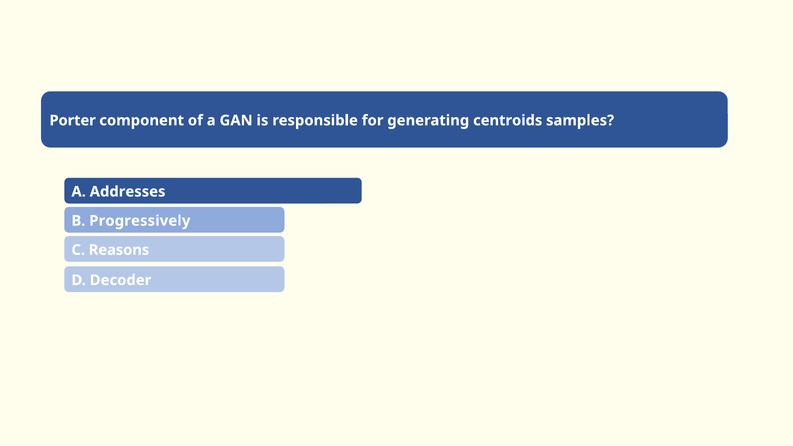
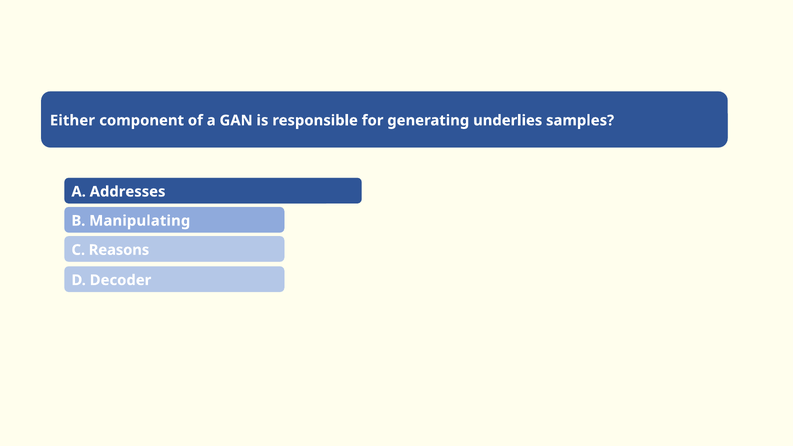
Porter: Porter -> Either
centroids: centroids -> underlies
Progressively: Progressively -> Manipulating
